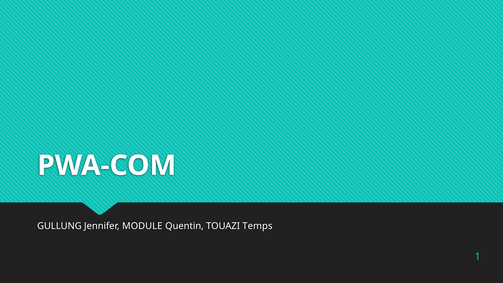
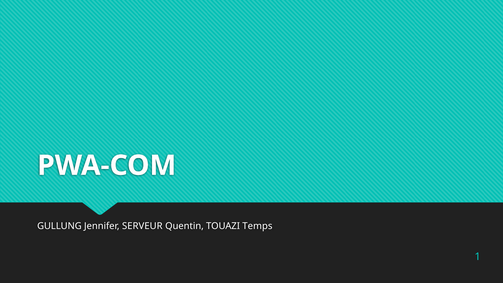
MODULE: MODULE -> SERVEUR
